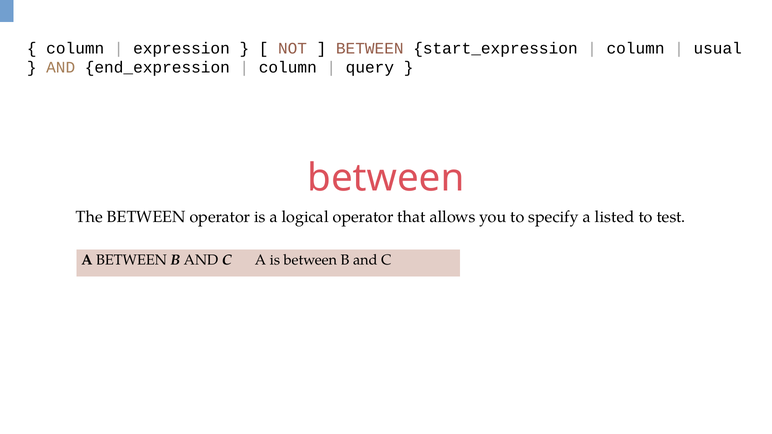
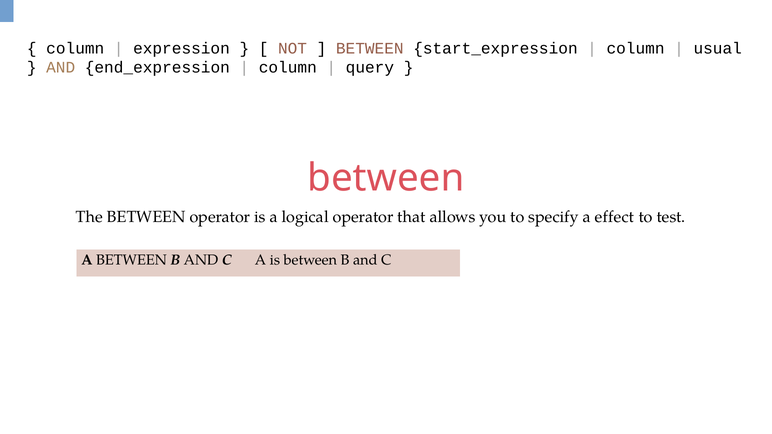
listed: listed -> effect
